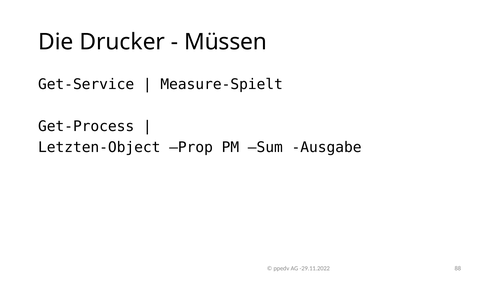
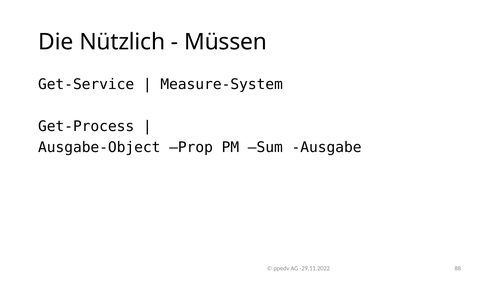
Drucker: Drucker -> Nützlich
Measure-Spielt: Measure-Spielt -> Measure-System
Letzten-Object: Letzten-Object -> Ausgabe-Object
